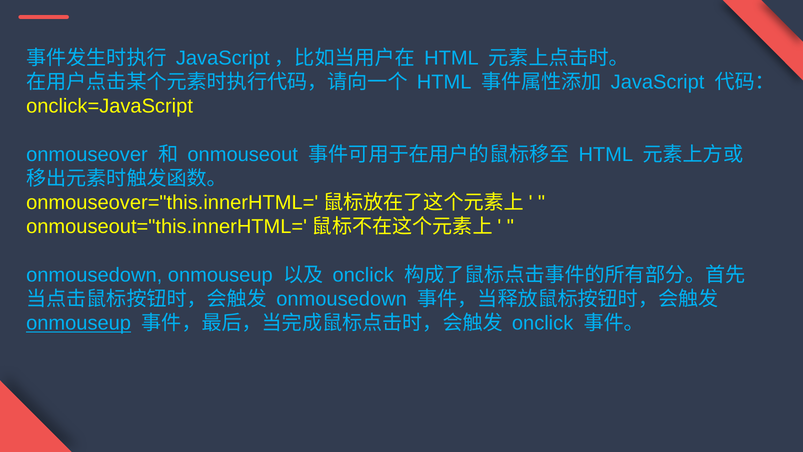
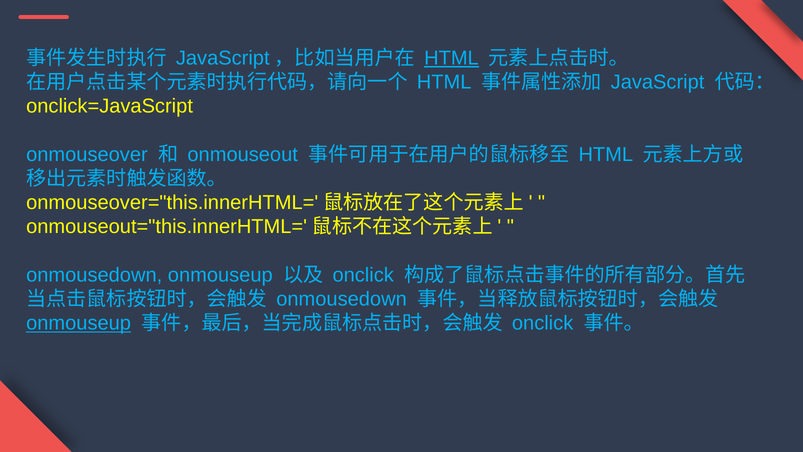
HTML at (451, 58) underline: none -> present
